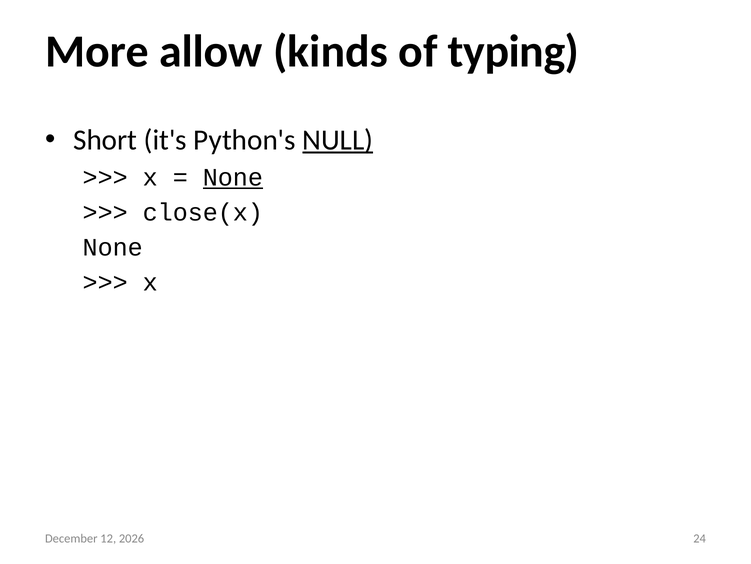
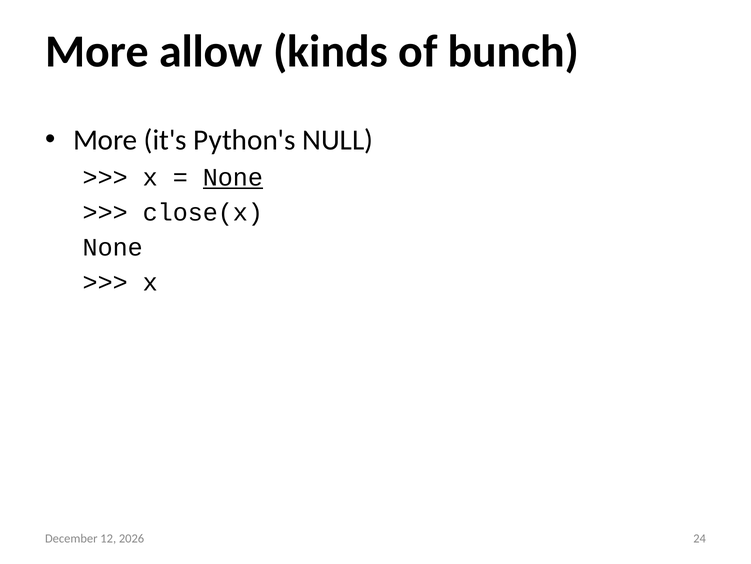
typing: typing -> bunch
Short at (105, 140): Short -> More
NULL underline: present -> none
